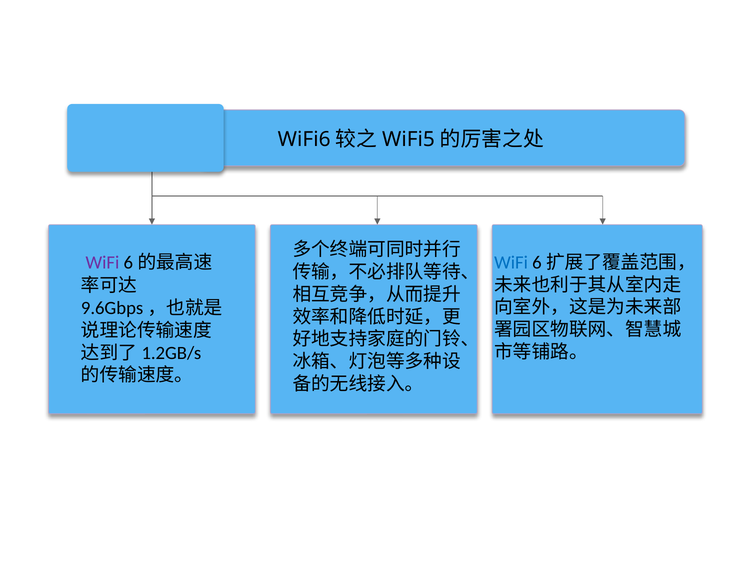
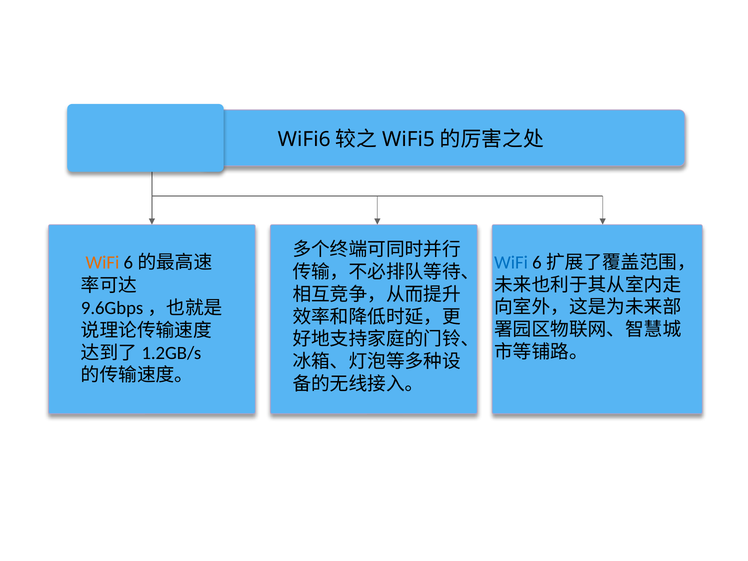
WiFi at (102, 263) colour: purple -> orange
